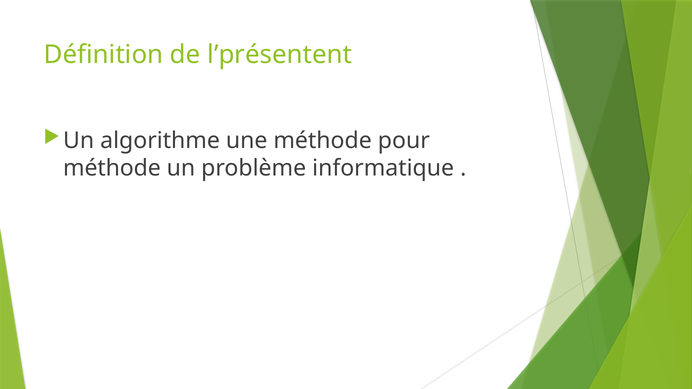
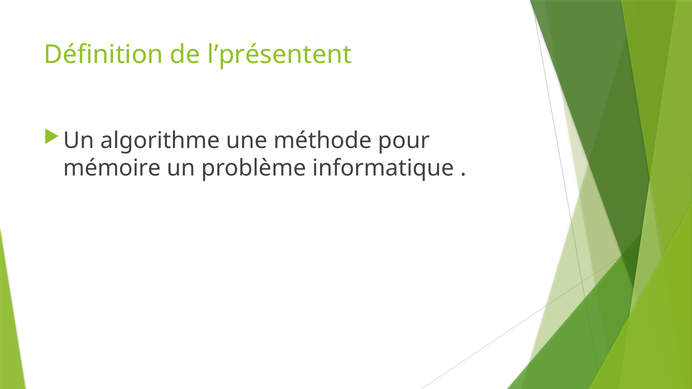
méthode at (112, 168): méthode -> mémoire
